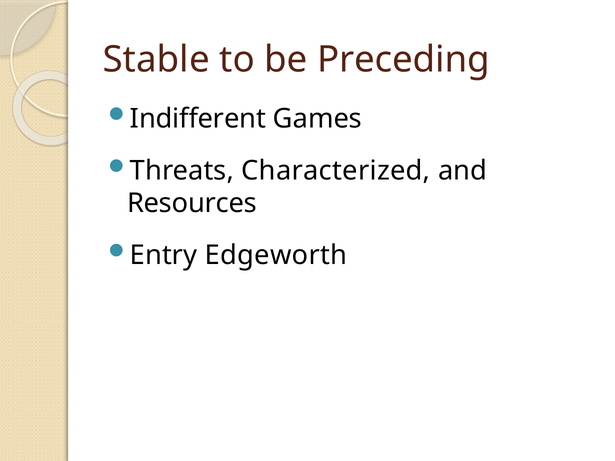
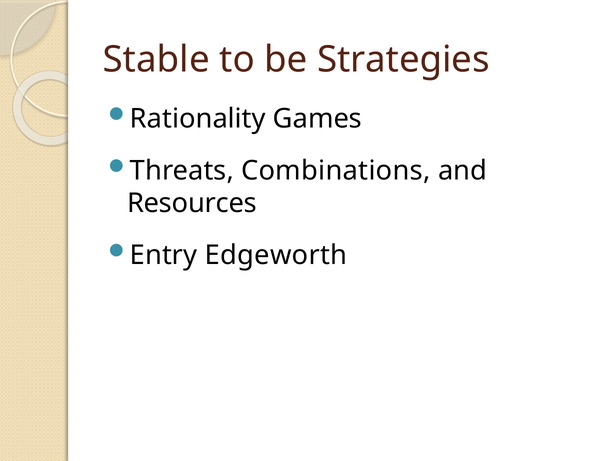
Preceding: Preceding -> Strategies
Indifferent: Indifferent -> Rationality
Characterized: Characterized -> Combinations
